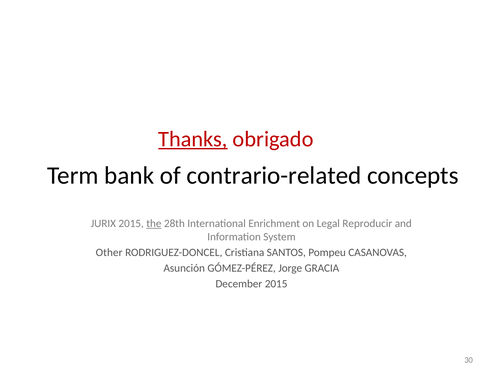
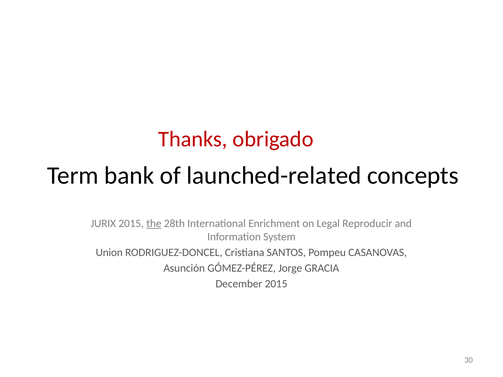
Thanks underline: present -> none
contrario-related: contrario-related -> launched-related
Other: Other -> Union
